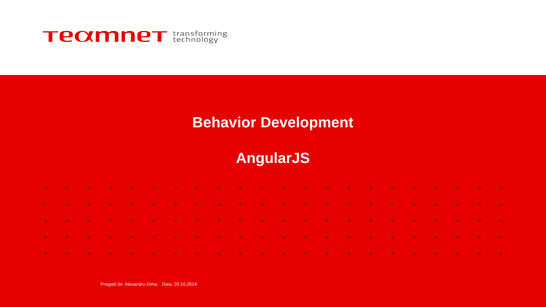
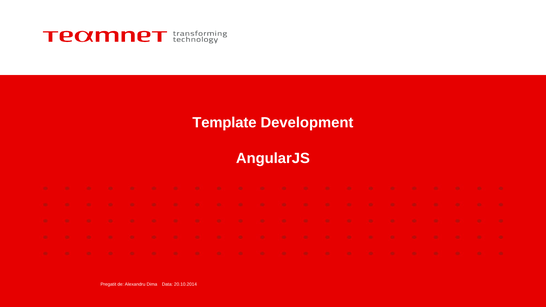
Behavior: Behavior -> Template
